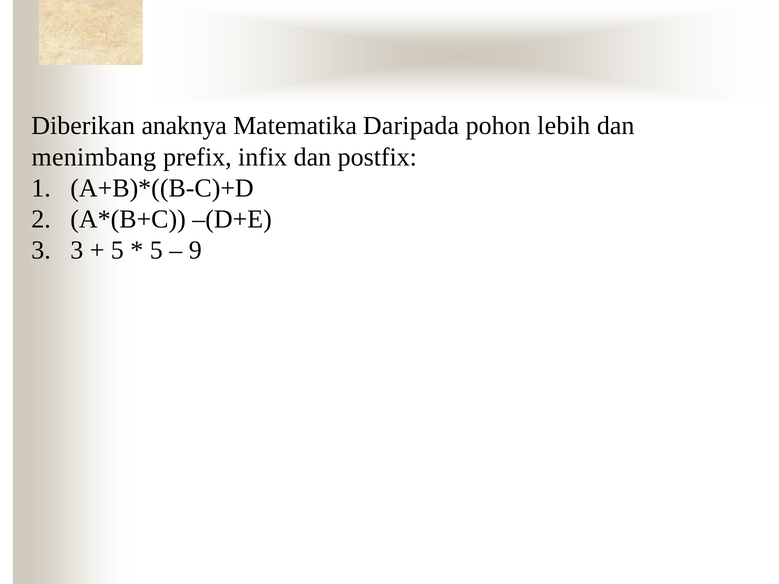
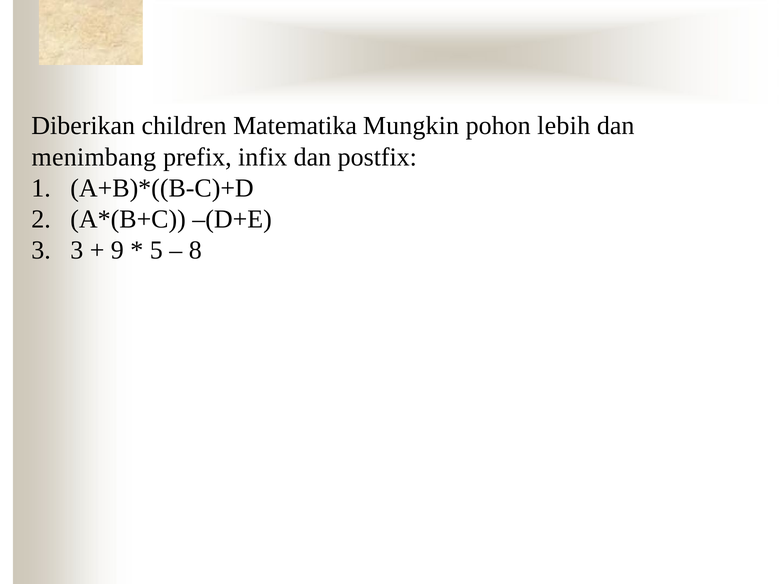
anaknya: anaknya -> children
Daripada: Daripada -> Mungkin
5 at (117, 251): 5 -> 9
9: 9 -> 8
